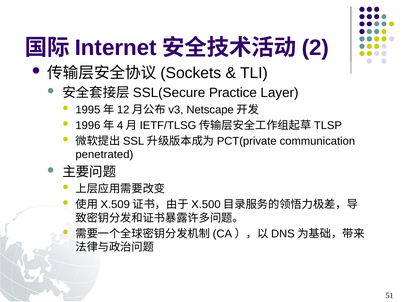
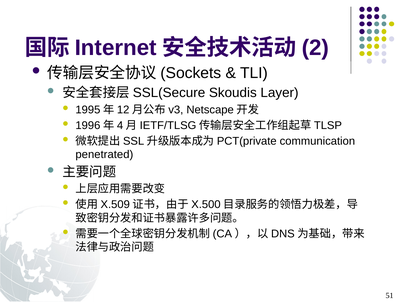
Practice: Practice -> Skoudis
